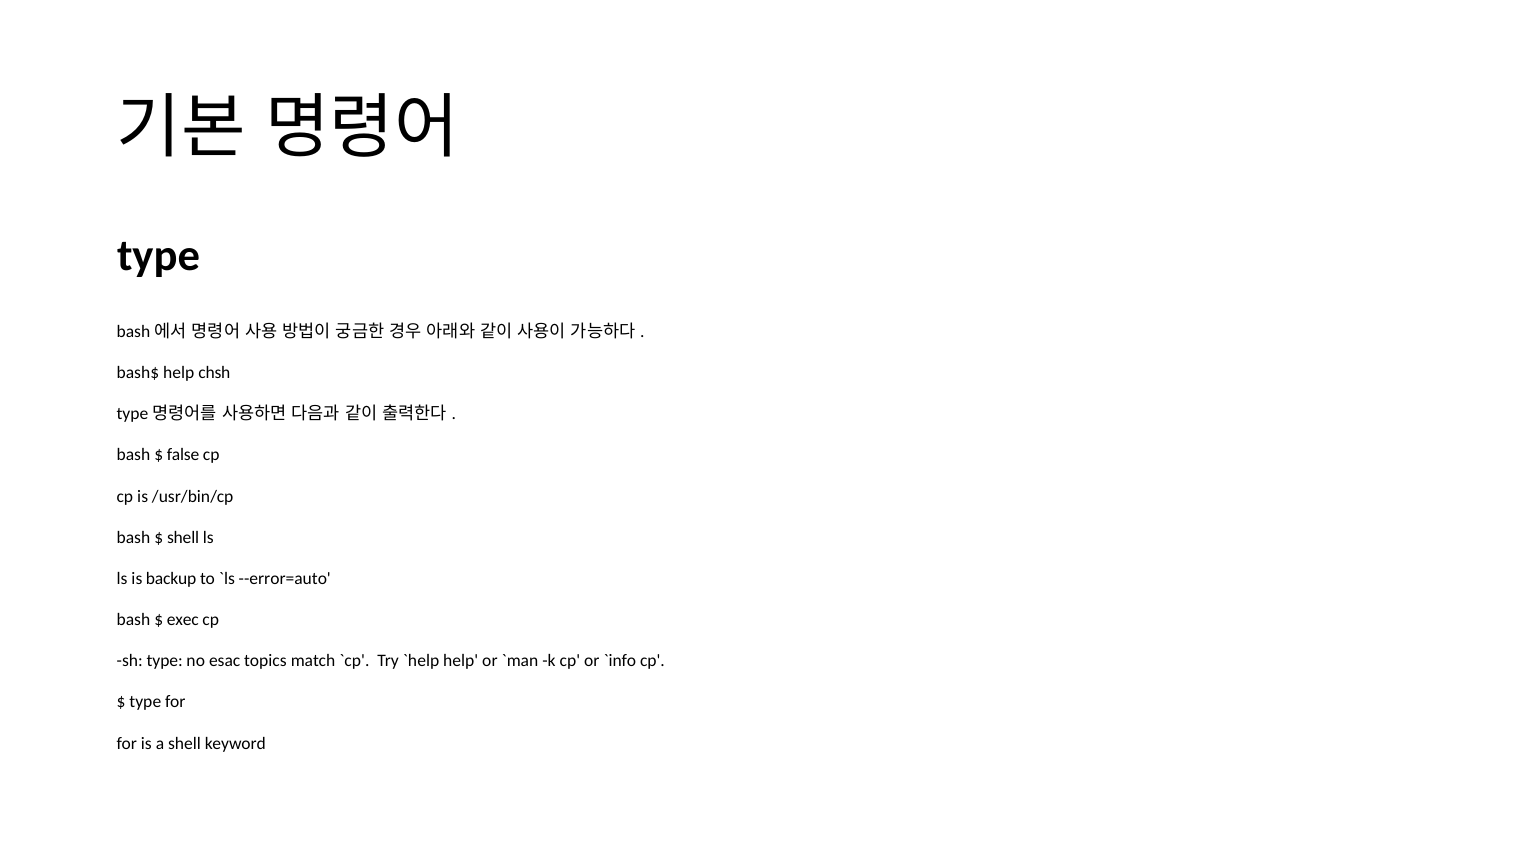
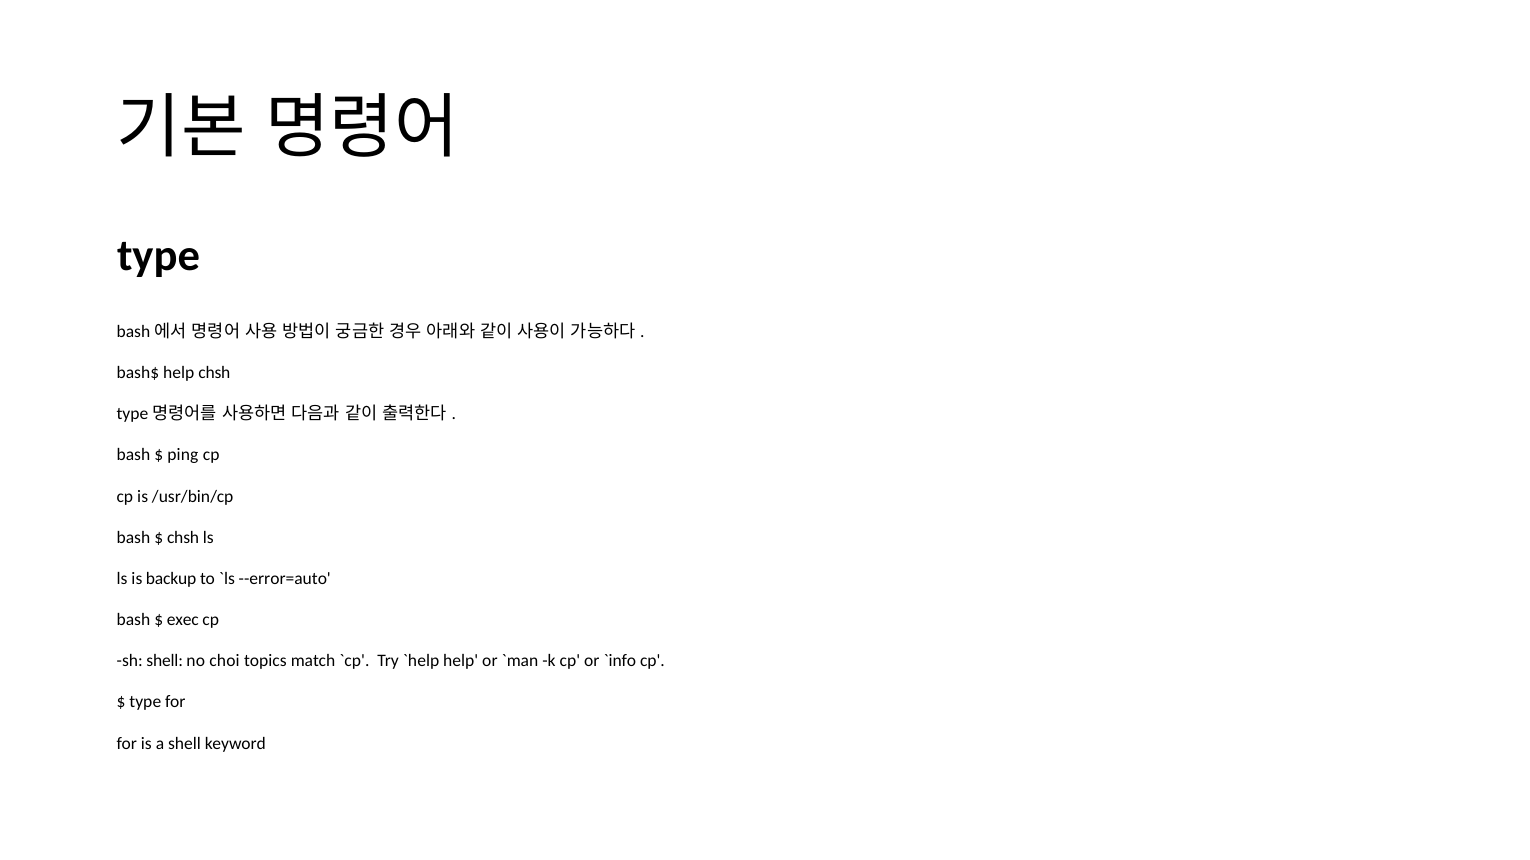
false: false -> ping
shell at (183, 538): shell -> chsh
sh type: type -> shell
esac: esac -> choi
